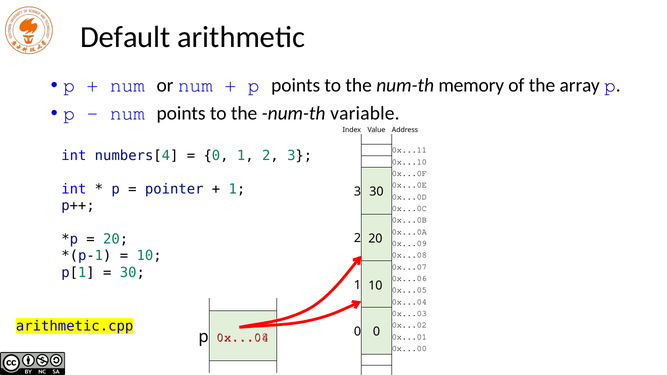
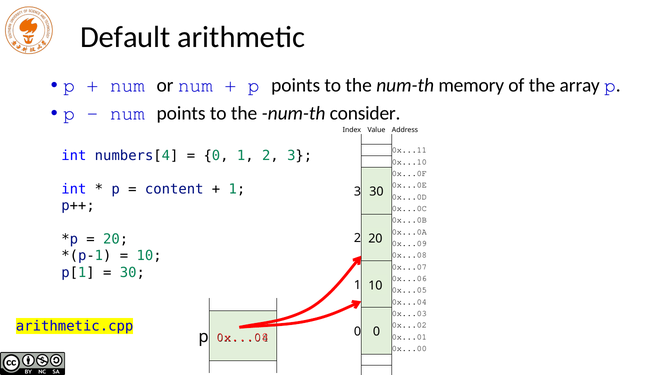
variable: variable -> consider
pointer: pointer -> content
